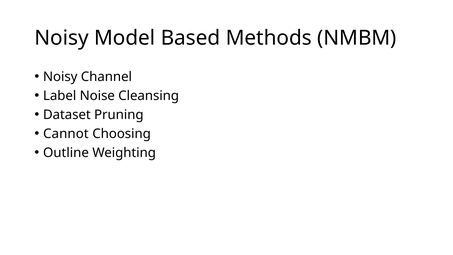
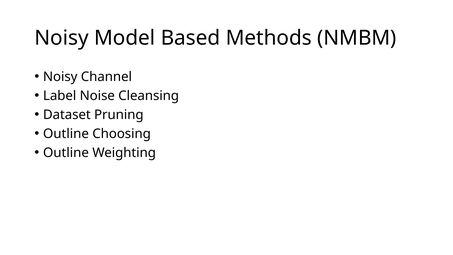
Cannot at (66, 134): Cannot -> Outline
